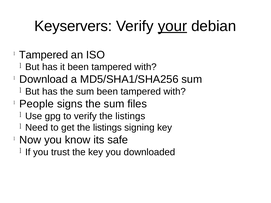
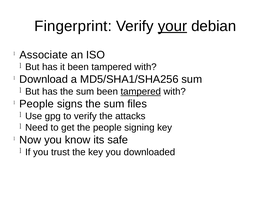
Keyservers: Keyservers -> Fingerprint
Tampered at (44, 55): Tampered -> Associate
tampered at (141, 92) underline: none -> present
verify the listings: listings -> attacks
get the listings: listings -> people
